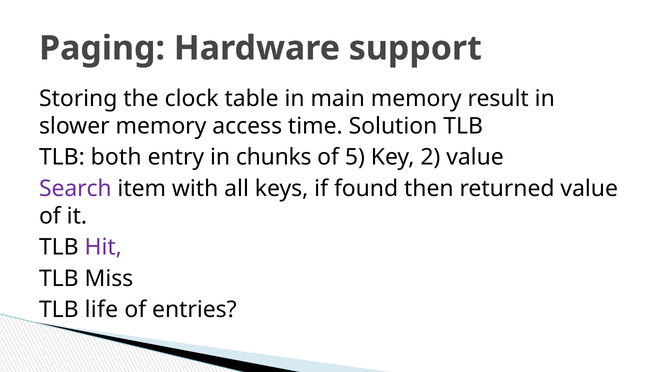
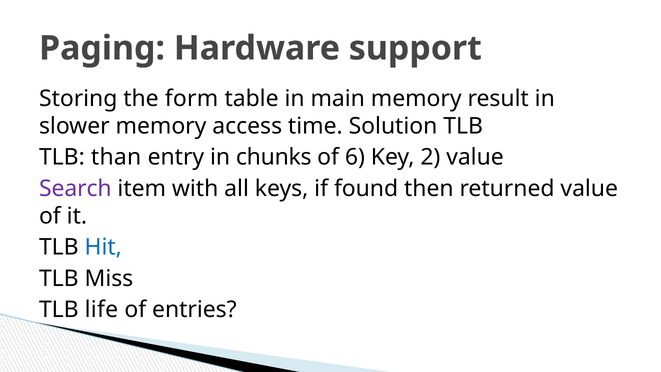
clock: clock -> form
both: both -> than
5: 5 -> 6
Hit colour: purple -> blue
